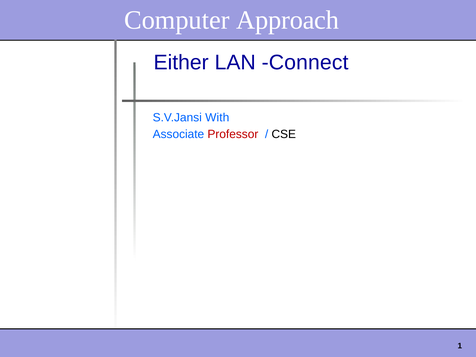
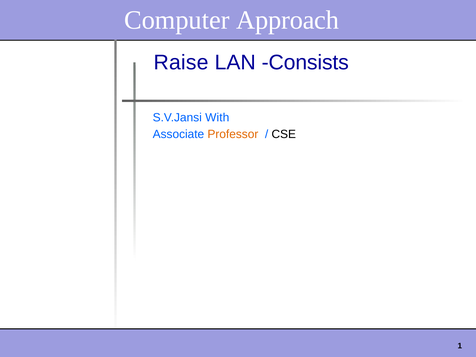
Either: Either -> Raise
Connect: Connect -> Consists
Professor colour: red -> orange
